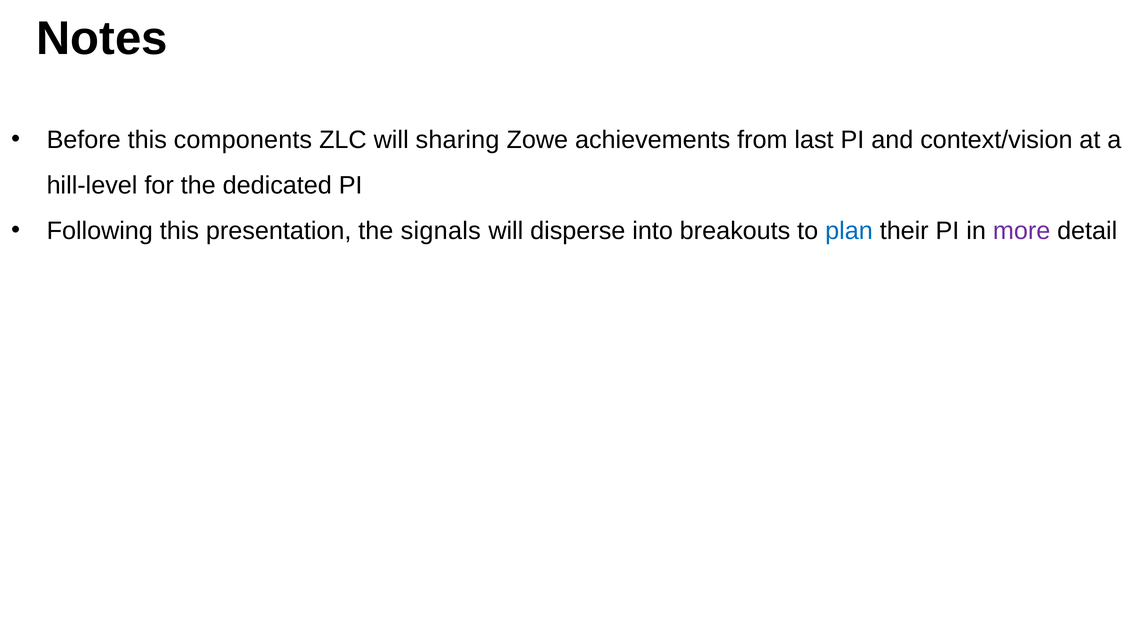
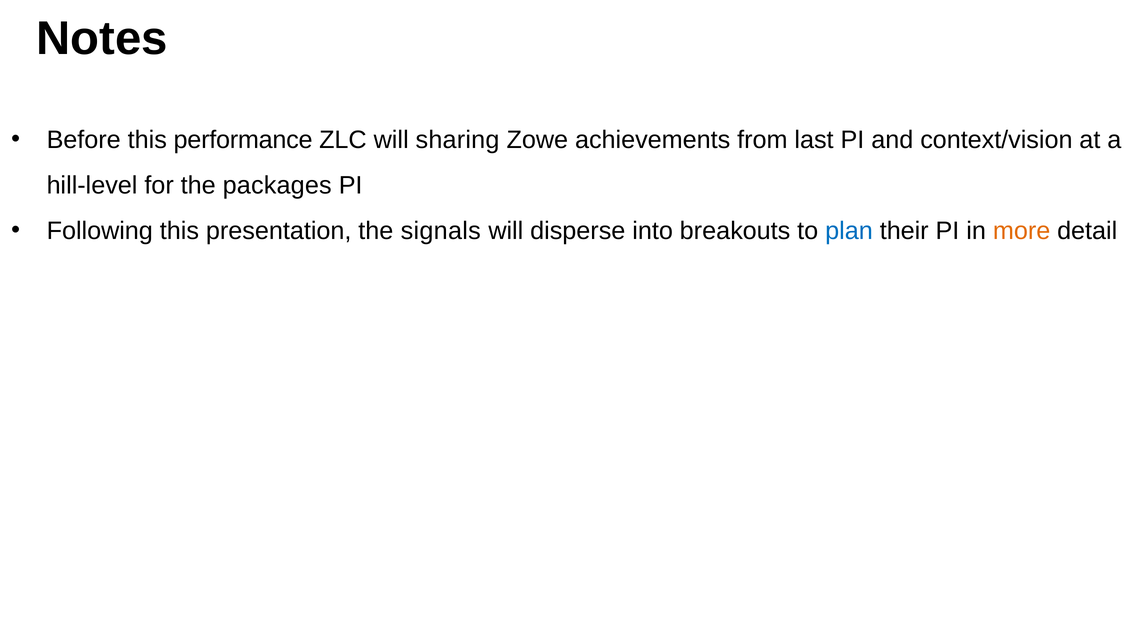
components: components -> performance
dedicated: dedicated -> packages
more colour: purple -> orange
